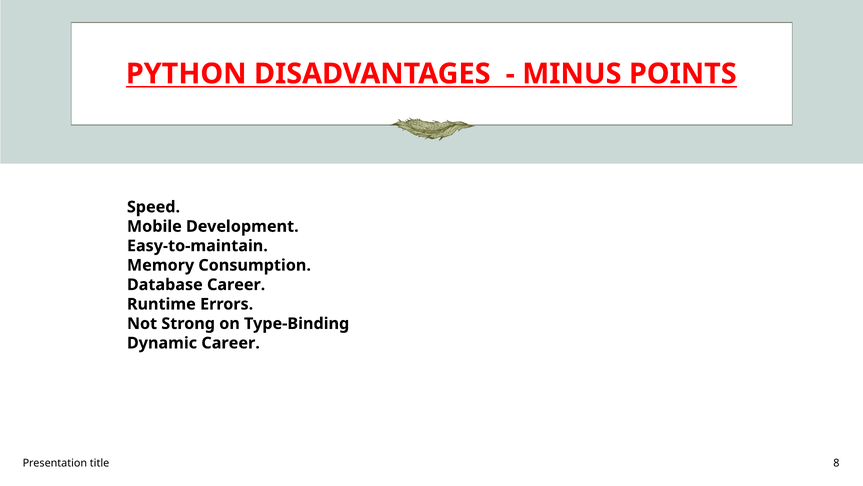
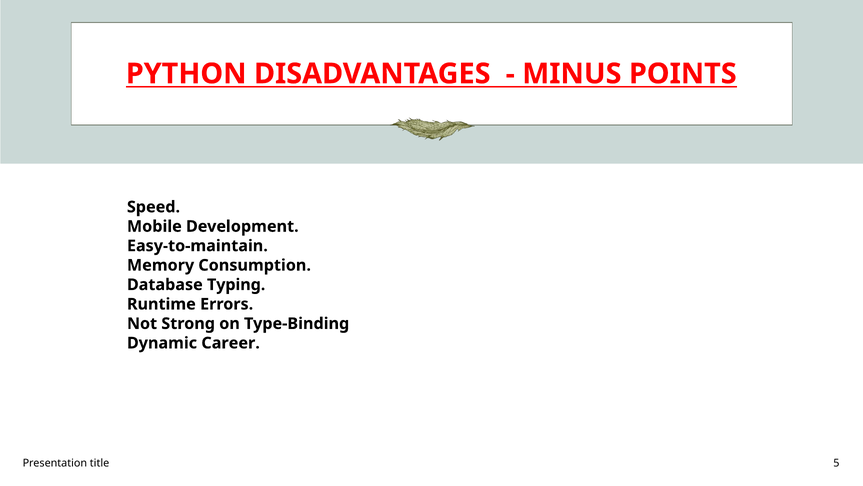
Database Career: Career -> Typing
8: 8 -> 5
